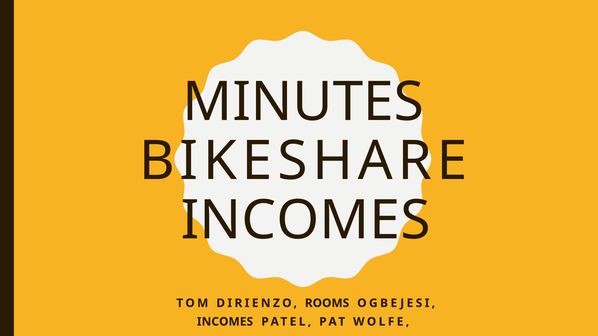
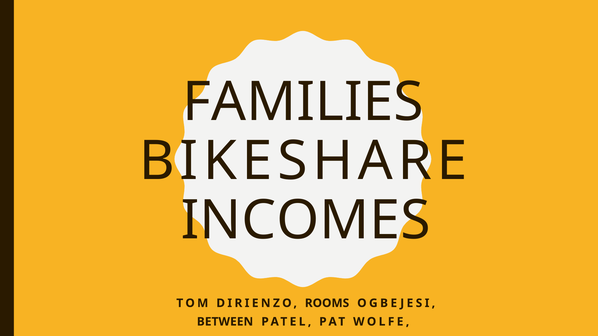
MINUTES: MINUTES -> FAMILIES
INCOMES at (225, 322): INCOMES -> BETWEEN
